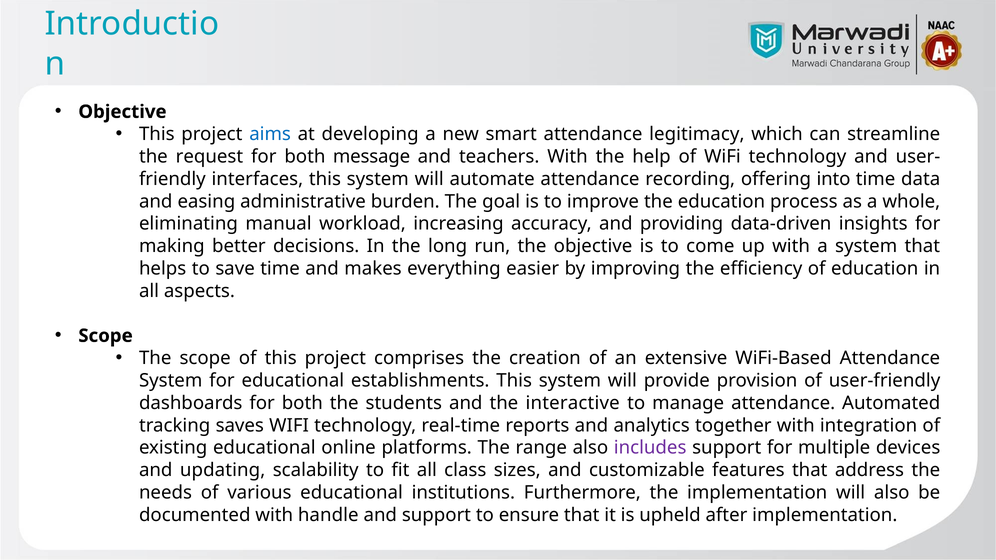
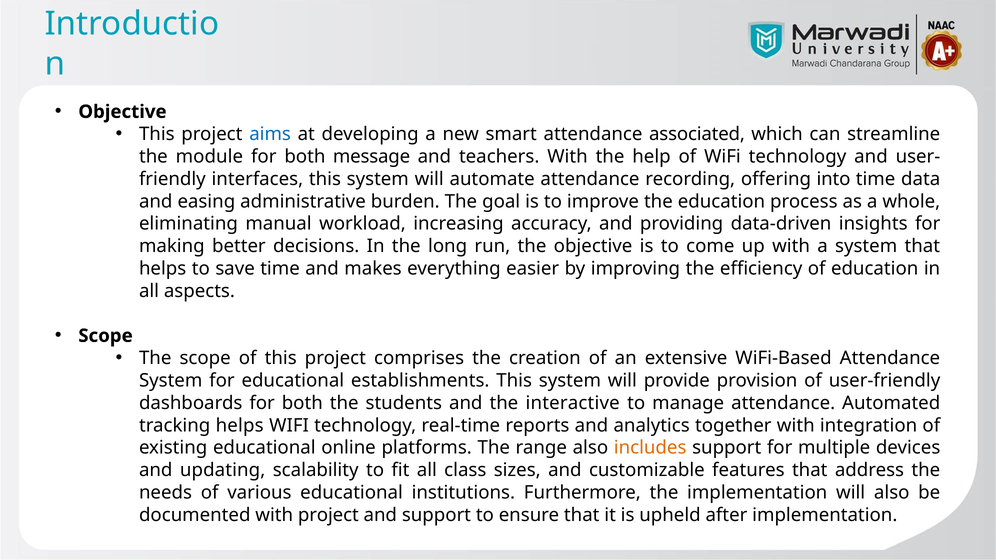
legitimacy: legitimacy -> associated
request: request -> module
tracking saves: saves -> helps
includes colour: purple -> orange
with handle: handle -> project
